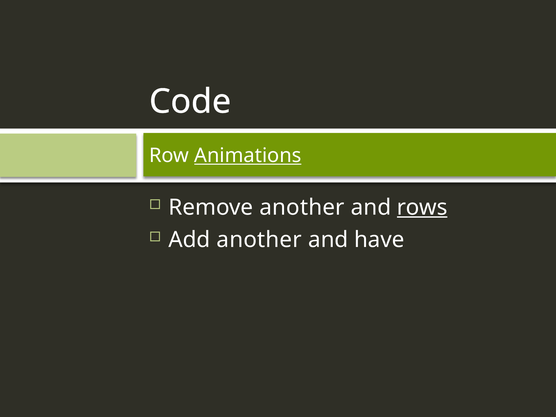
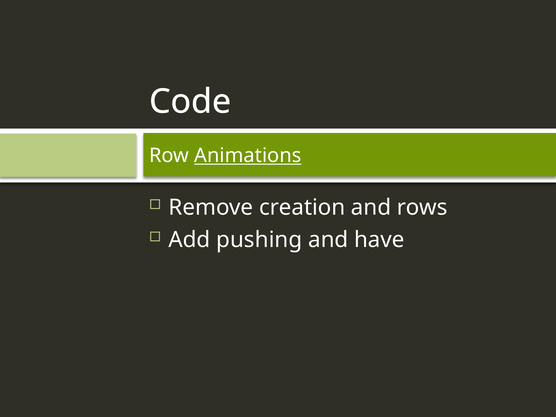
Remove another: another -> creation
rows underline: present -> none
Add another: another -> pushing
